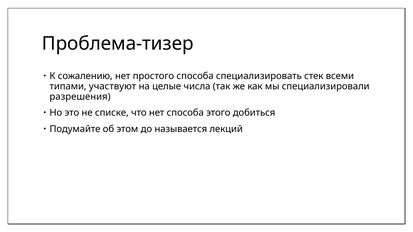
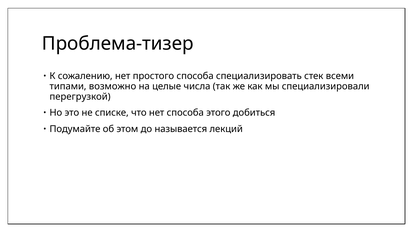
участвуют: участвуют -> возможно
разрешения: разрешения -> перегрузкой
